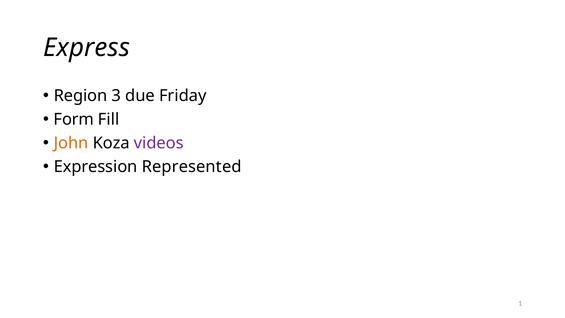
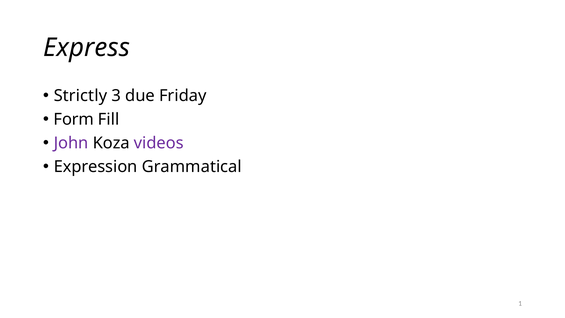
Region: Region -> Strictly
John colour: orange -> purple
Represented: Represented -> Grammatical
